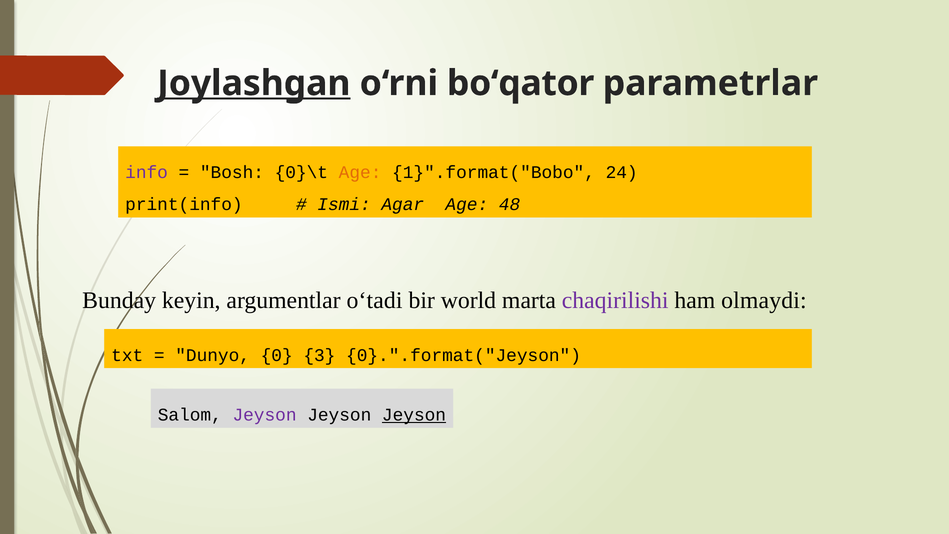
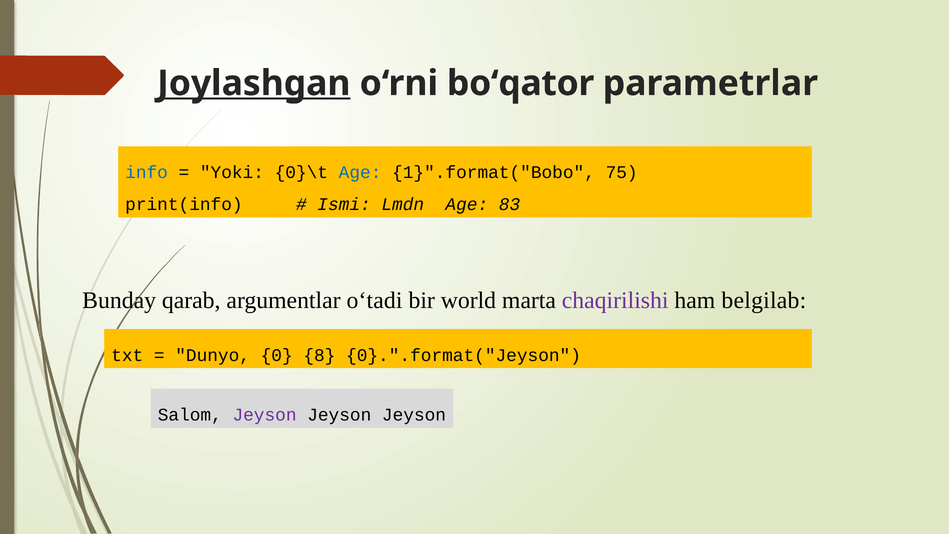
info colour: purple -> blue
Bosh: Bosh -> Yoki
Age at (360, 172) colour: orange -> blue
24: 24 -> 75
Agar: Agar -> Lmdn
48: 48 -> 83
keyin: keyin -> qarab
olmaydi: olmaydi -> belgilab
3: 3 -> 8
Jeyson at (414, 415) underline: present -> none
